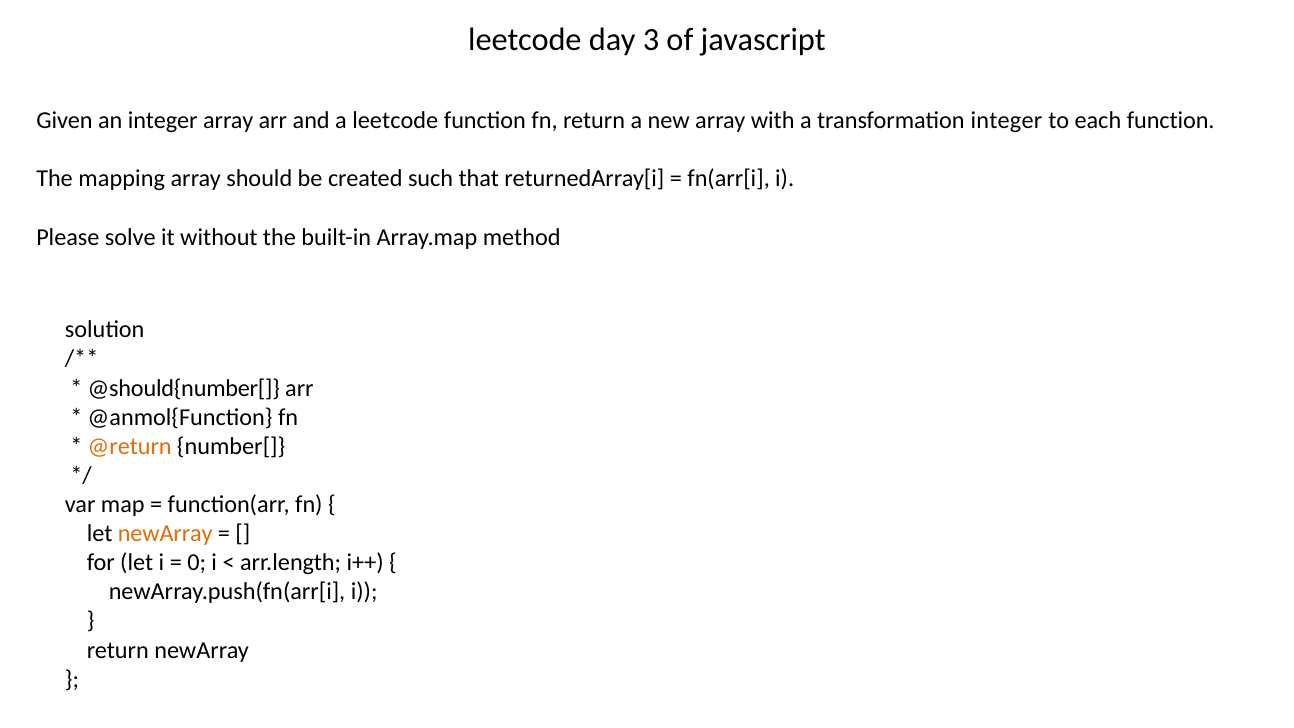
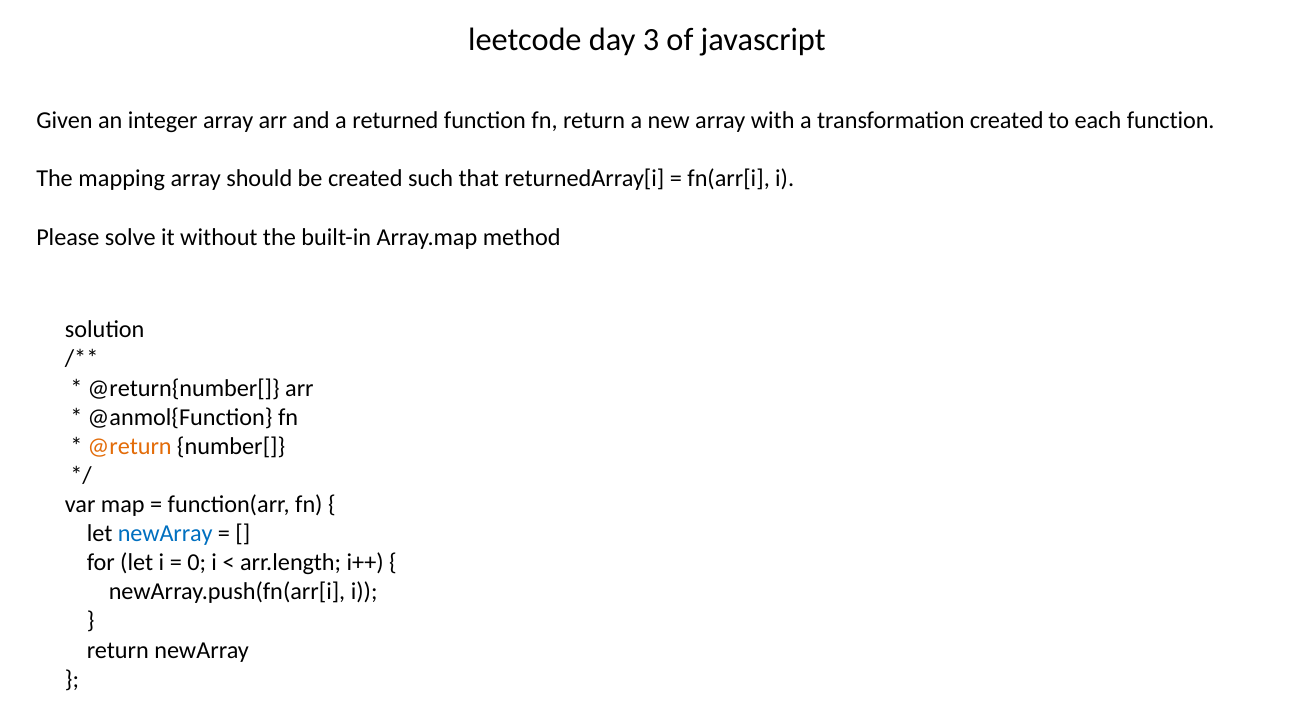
a leetcode: leetcode -> returned
transformation integer: integer -> created
@should{number[: @should{number[ -> @return{number[
newArray at (165, 534) colour: orange -> blue
